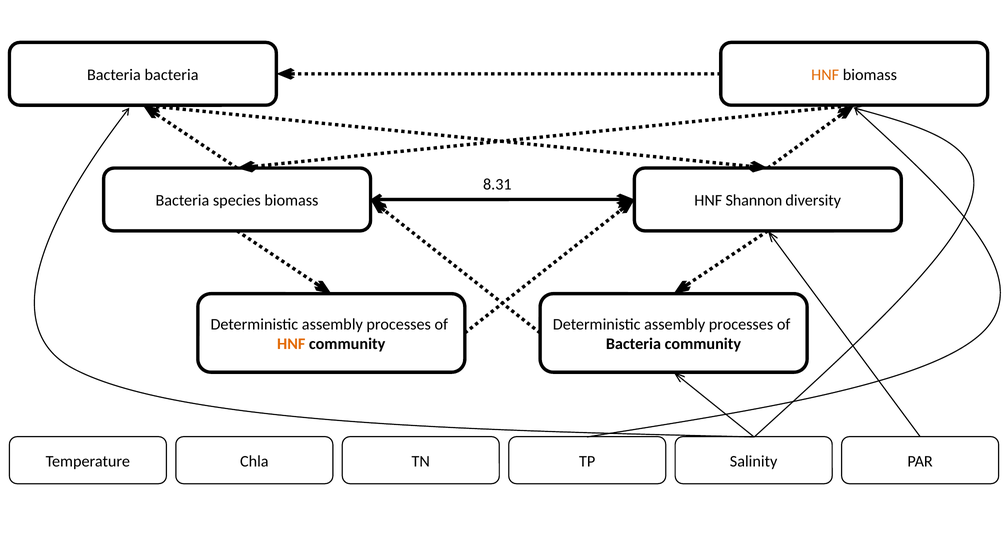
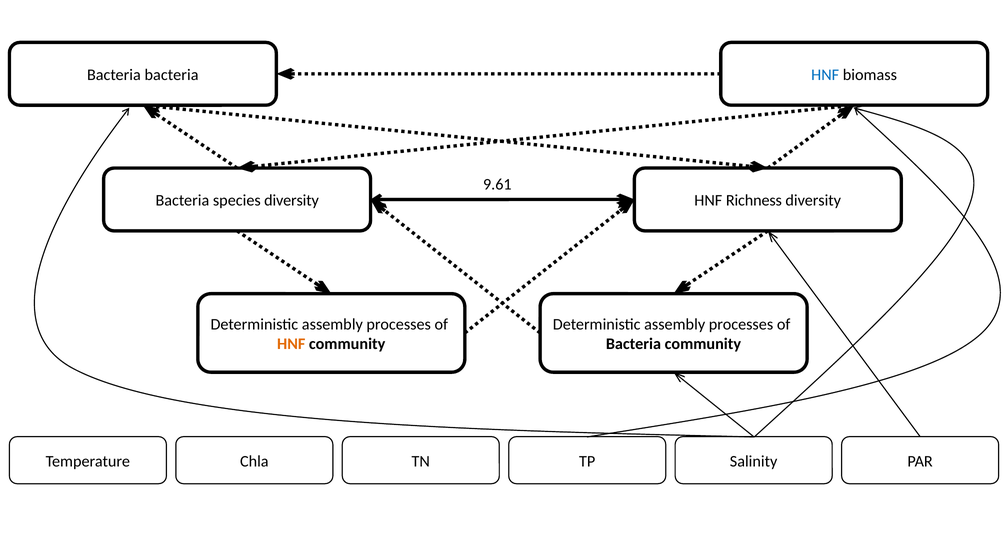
HNF at (825, 75) colour: orange -> blue
8.31: 8.31 -> 9.61
species biomass: biomass -> diversity
Shannon: Shannon -> Richness
